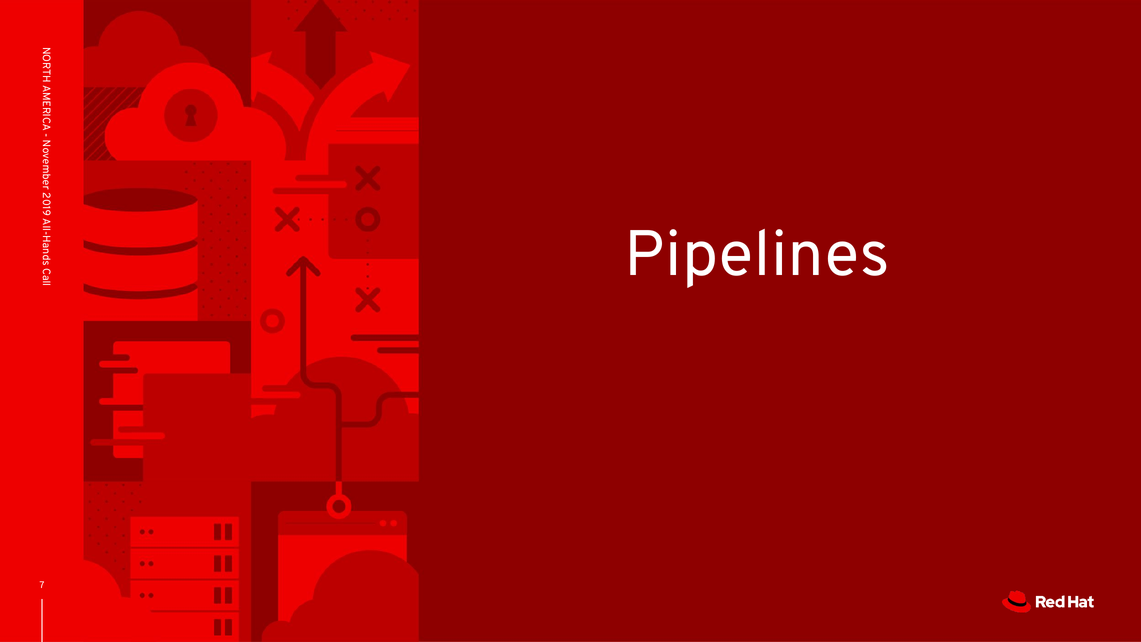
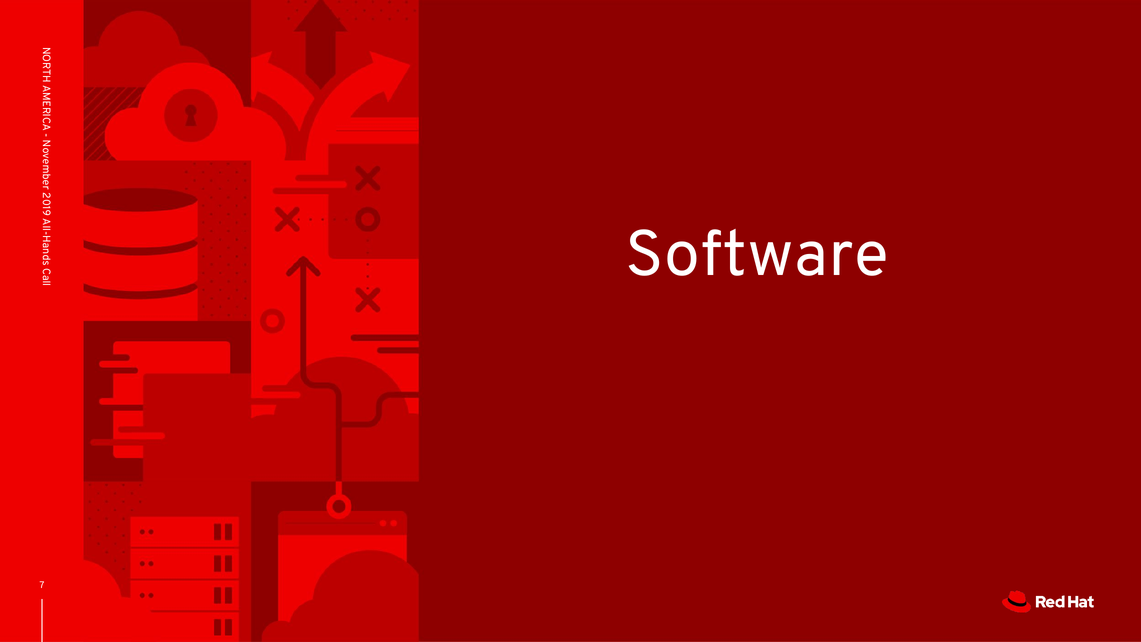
Pipelines: Pipelines -> Software
